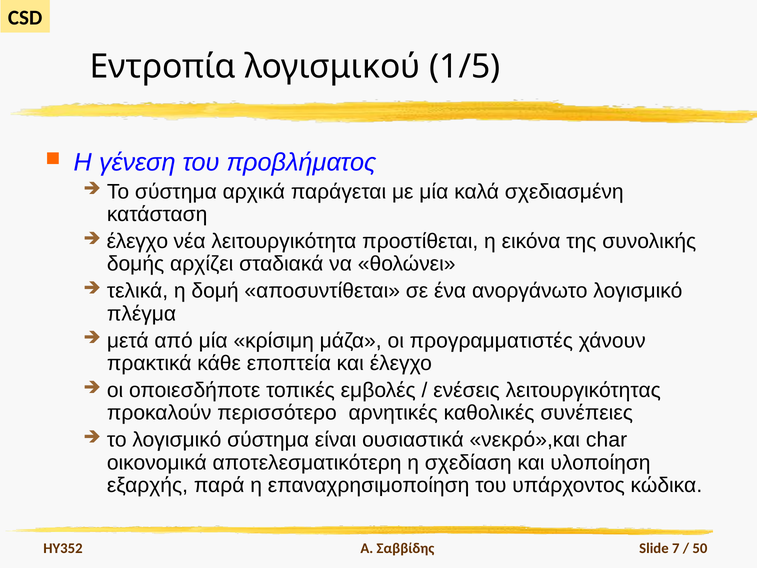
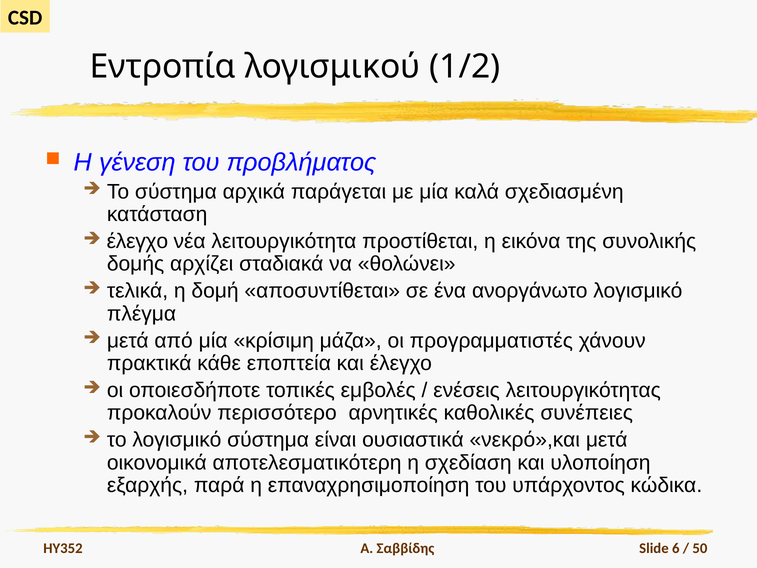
1/5: 1/5 -> 1/2
νεκρό»,και char: char -> μετά
7: 7 -> 6
